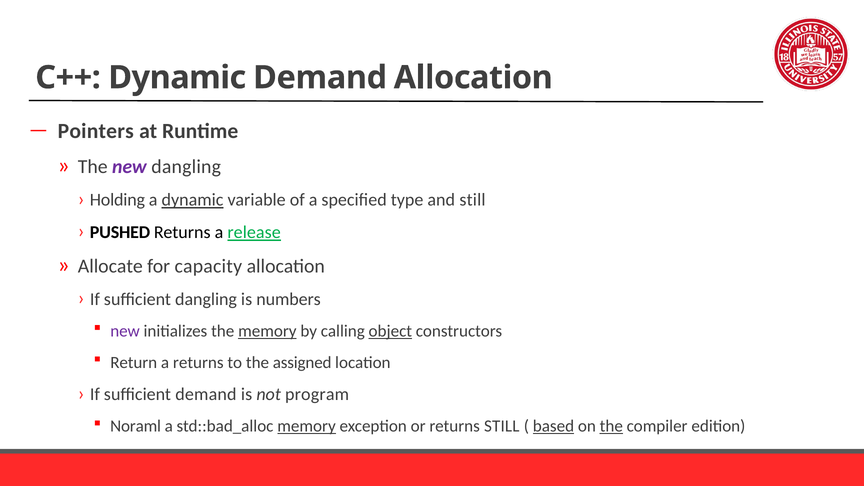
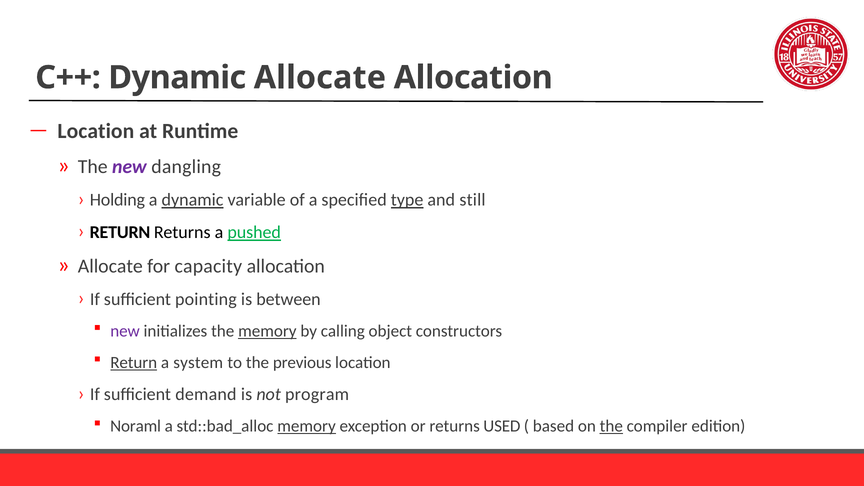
Dynamic Demand: Demand -> Allocate
Pointers at (96, 131): Pointers -> Location
type underline: none -> present
PUSHED at (120, 232): PUSHED -> RETURN
release: release -> pushed
sufficient dangling: dangling -> pointing
numbers: numbers -> between
object underline: present -> none
Return at (134, 363) underline: none -> present
a returns: returns -> system
assigned: assigned -> previous
returns STILL: STILL -> USED
based underline: present -> none
